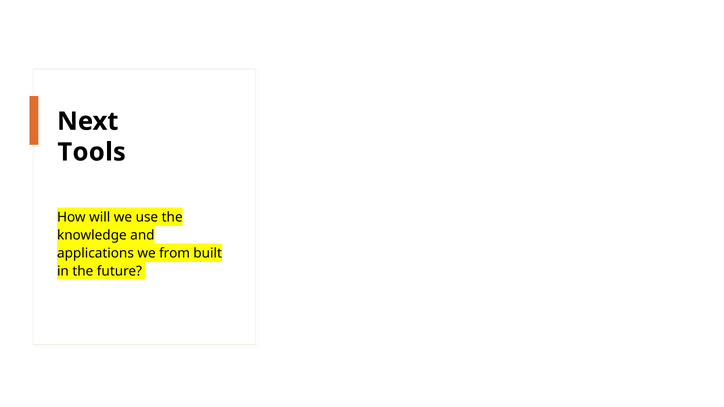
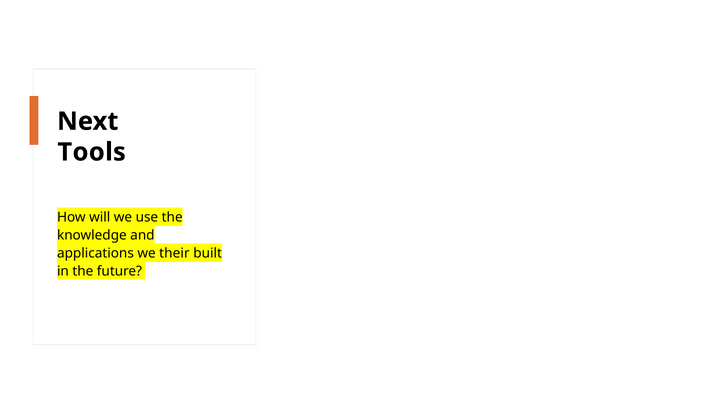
from: from -> their
